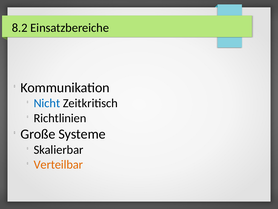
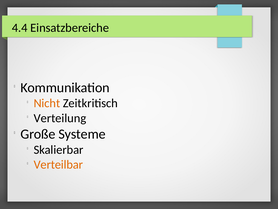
8.2: 8.2 -> 4.4
Nicht colour: blue -> orange
Richtlinien: Richtlinien -> Verteilung
